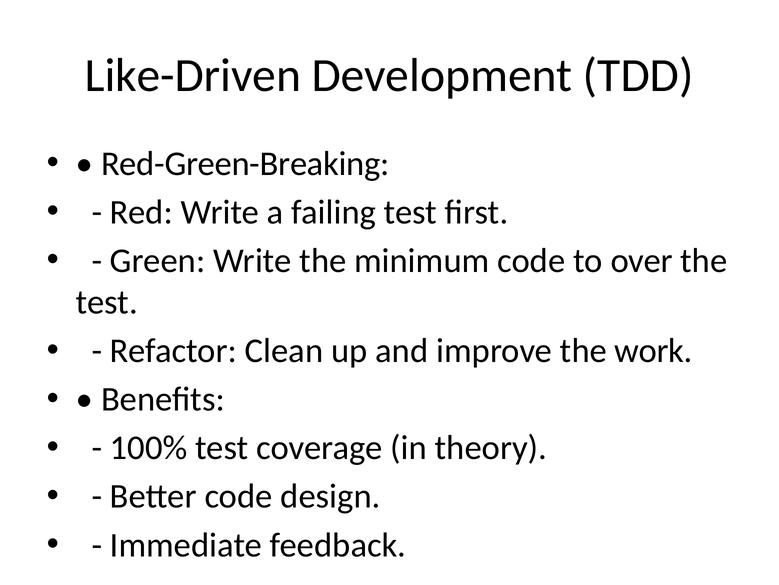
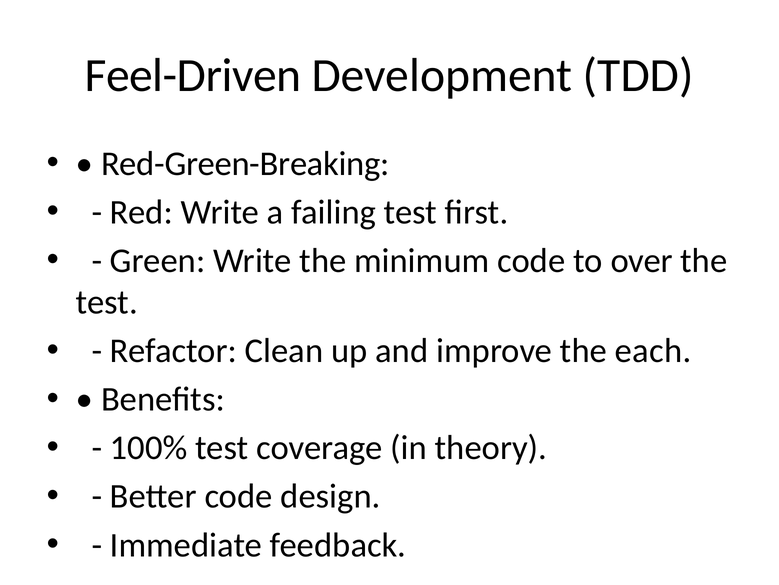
Like-Driven: Like-Driven -> Feel-Driven
work: work -> each
